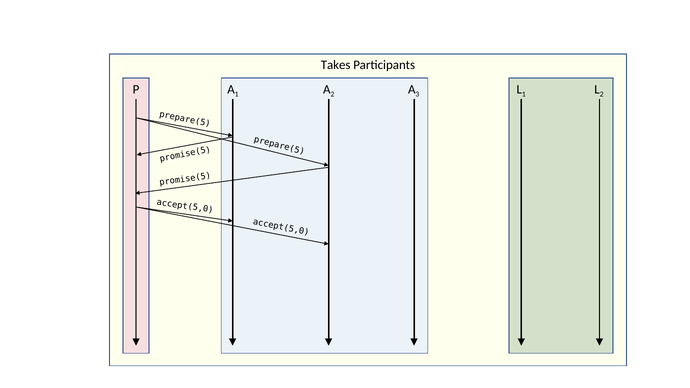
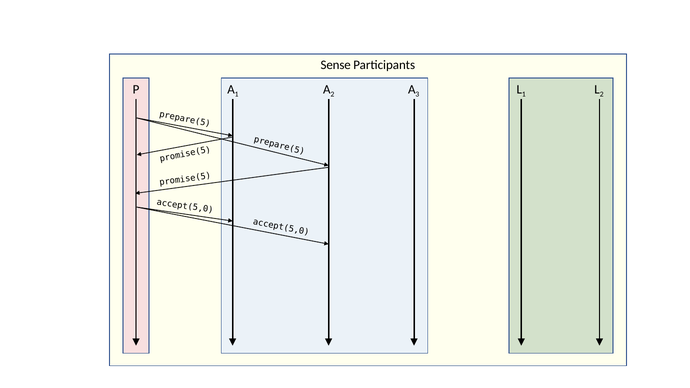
Takes: Takes -> Sense
